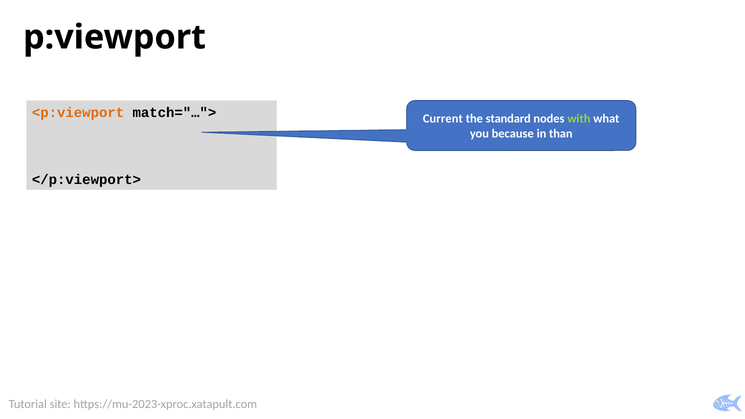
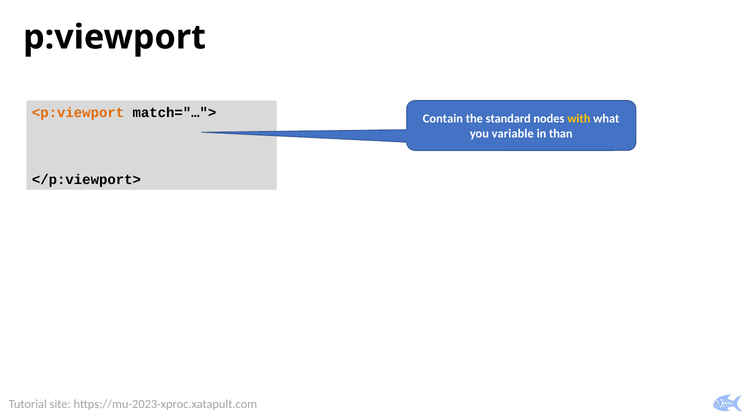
Current: Current -> Contain
with colour: light green -> yellow
because: because -> variable
